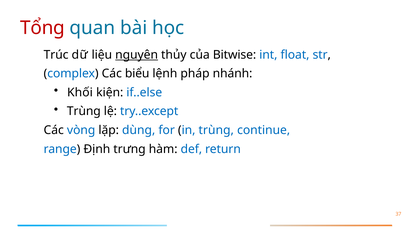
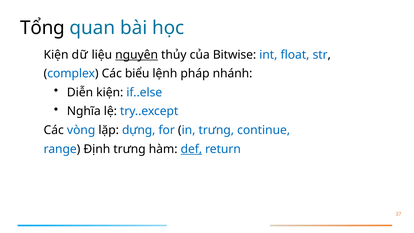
Tổng colour: red -> black
Trúc at (56, 55): Trúc -> Kiện
Khối: Khối -> Diễn
Trùng at (84, 111): Trùng -> Nghĩa
dùng: dùng -> dựng
in trùng: trùng -> trưng
def underline: none -> present
